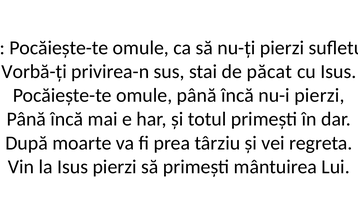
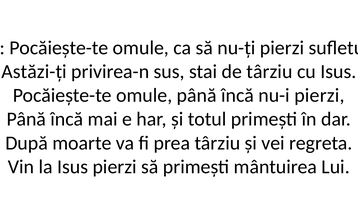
Vorbă-ți: Vorbă-ți -> Astăzi-ți
de păcat: păcat -> târziu
